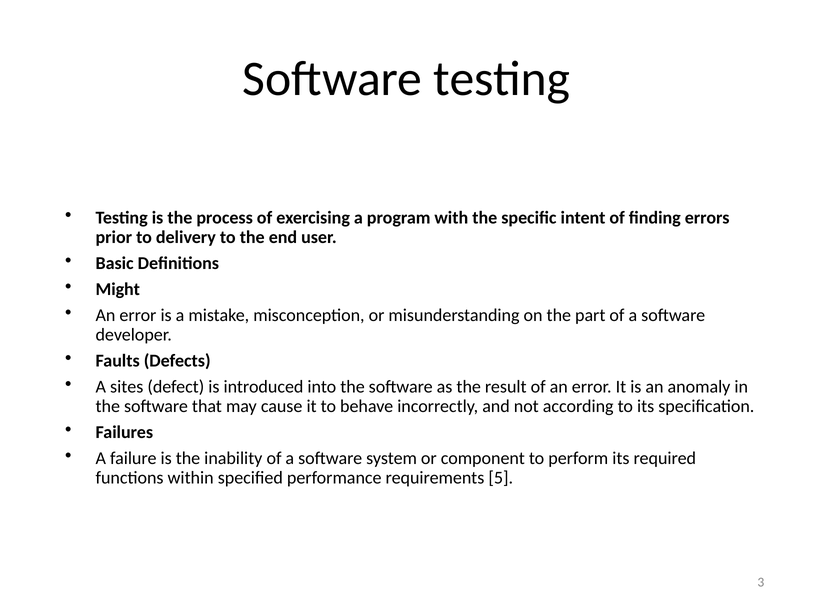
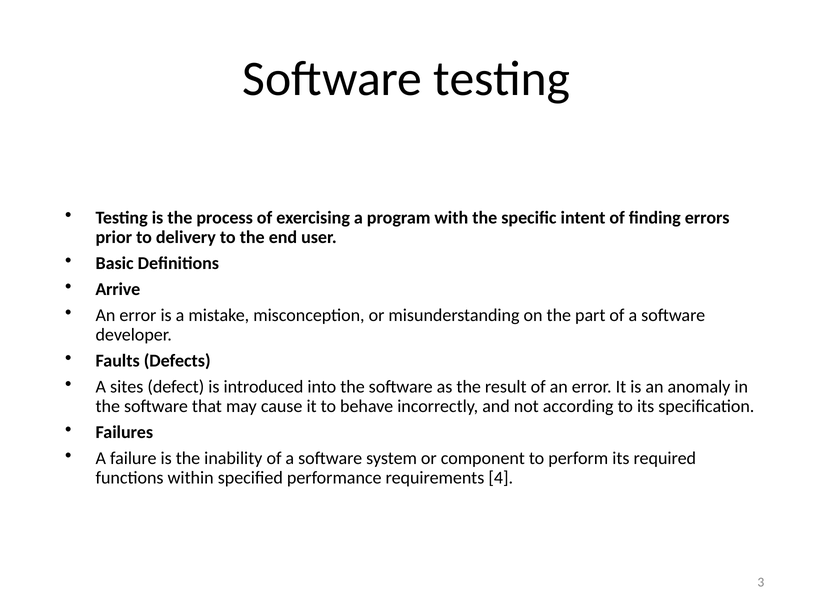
Might: Might -> Arrive
5: 5 -> 4
